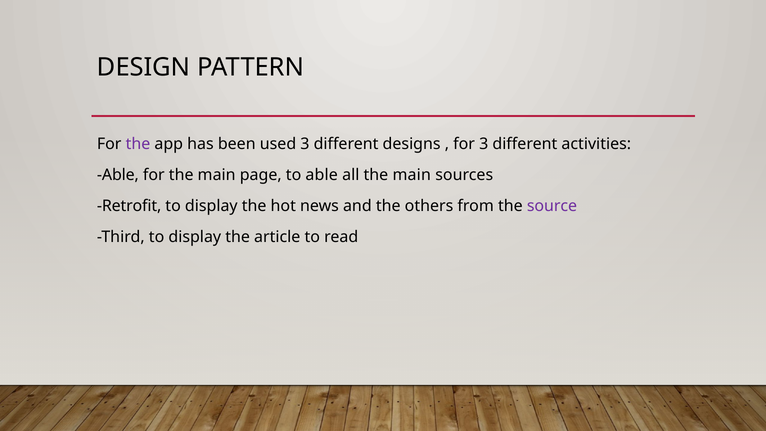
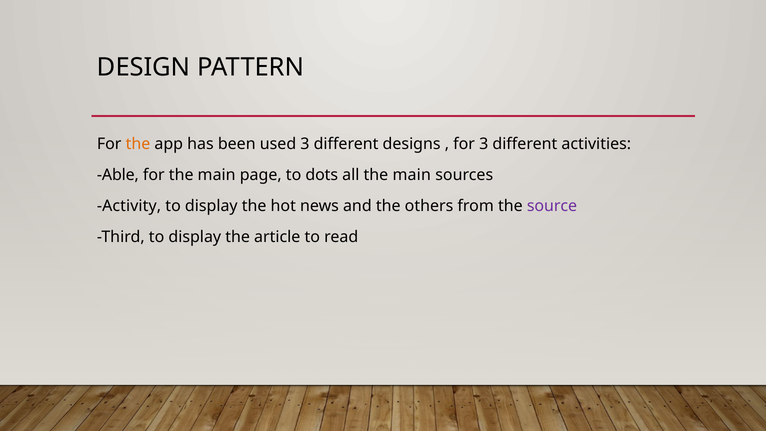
the at (138, 144) colour: purple -> orange
to able: able -> dots
Retrofit: Retrofit -> Activity
